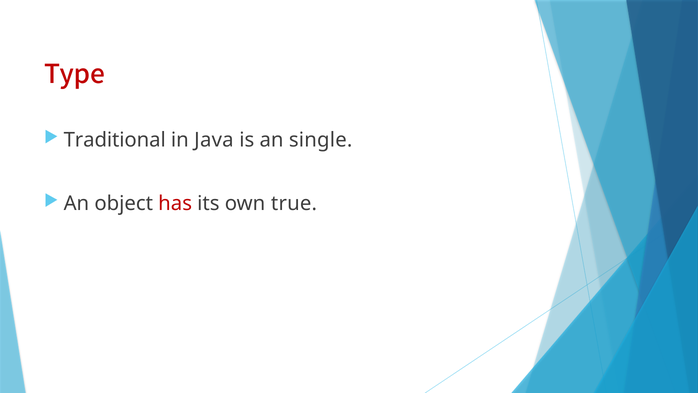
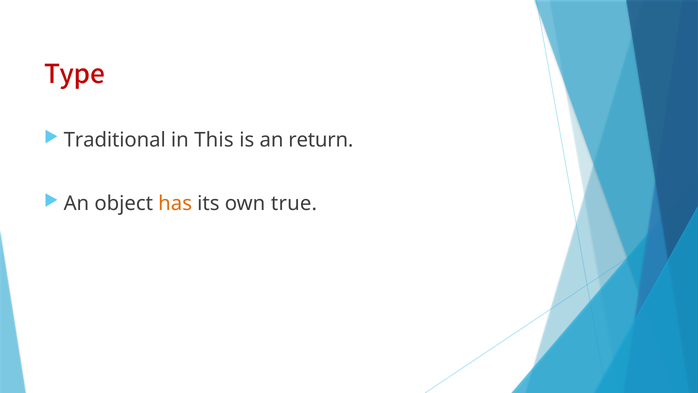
Java: Java -> This
single: single -> return
has colour: red -> orange
